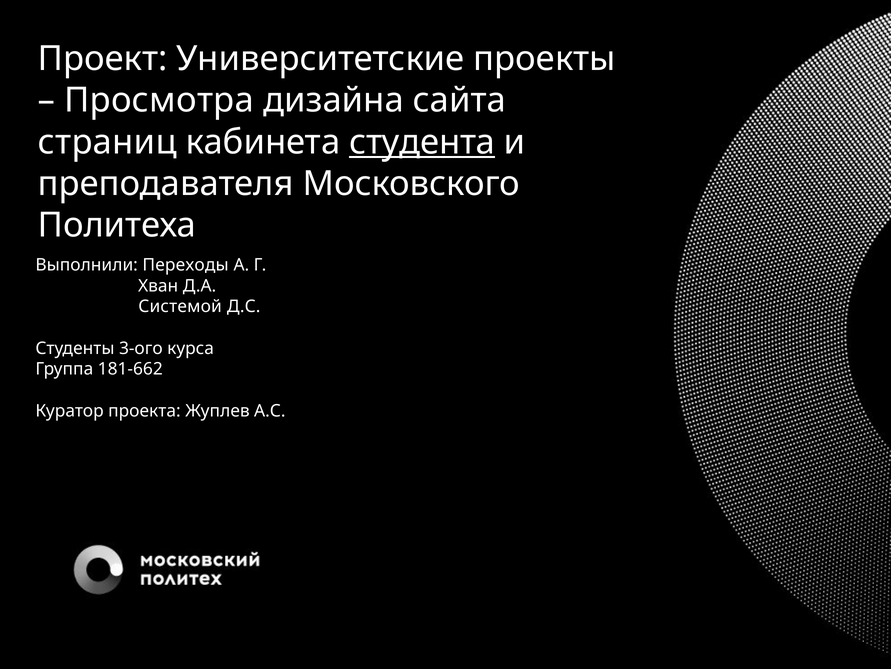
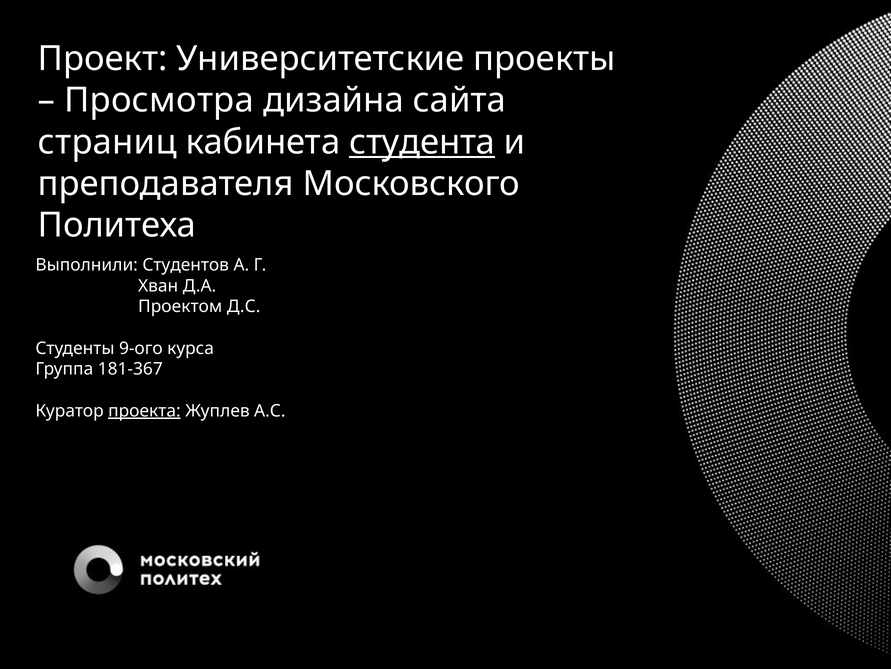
Переходы: Переходы -> Студентов
Системой: Системой -> Проектом
3-ого: 3-ого -> 9-ого
181-662: 181-662 -> 181-367
проекта underline: none -> present
